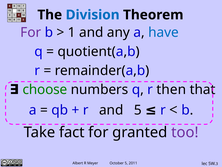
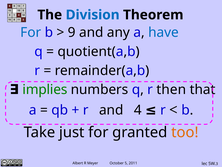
For at (31, 32) colour: purple -> blue
1: 1 -> 9
choose: choose -> implies
and 5: 5 -> 4
fact: fact -> just
too colour: purple -> orange
